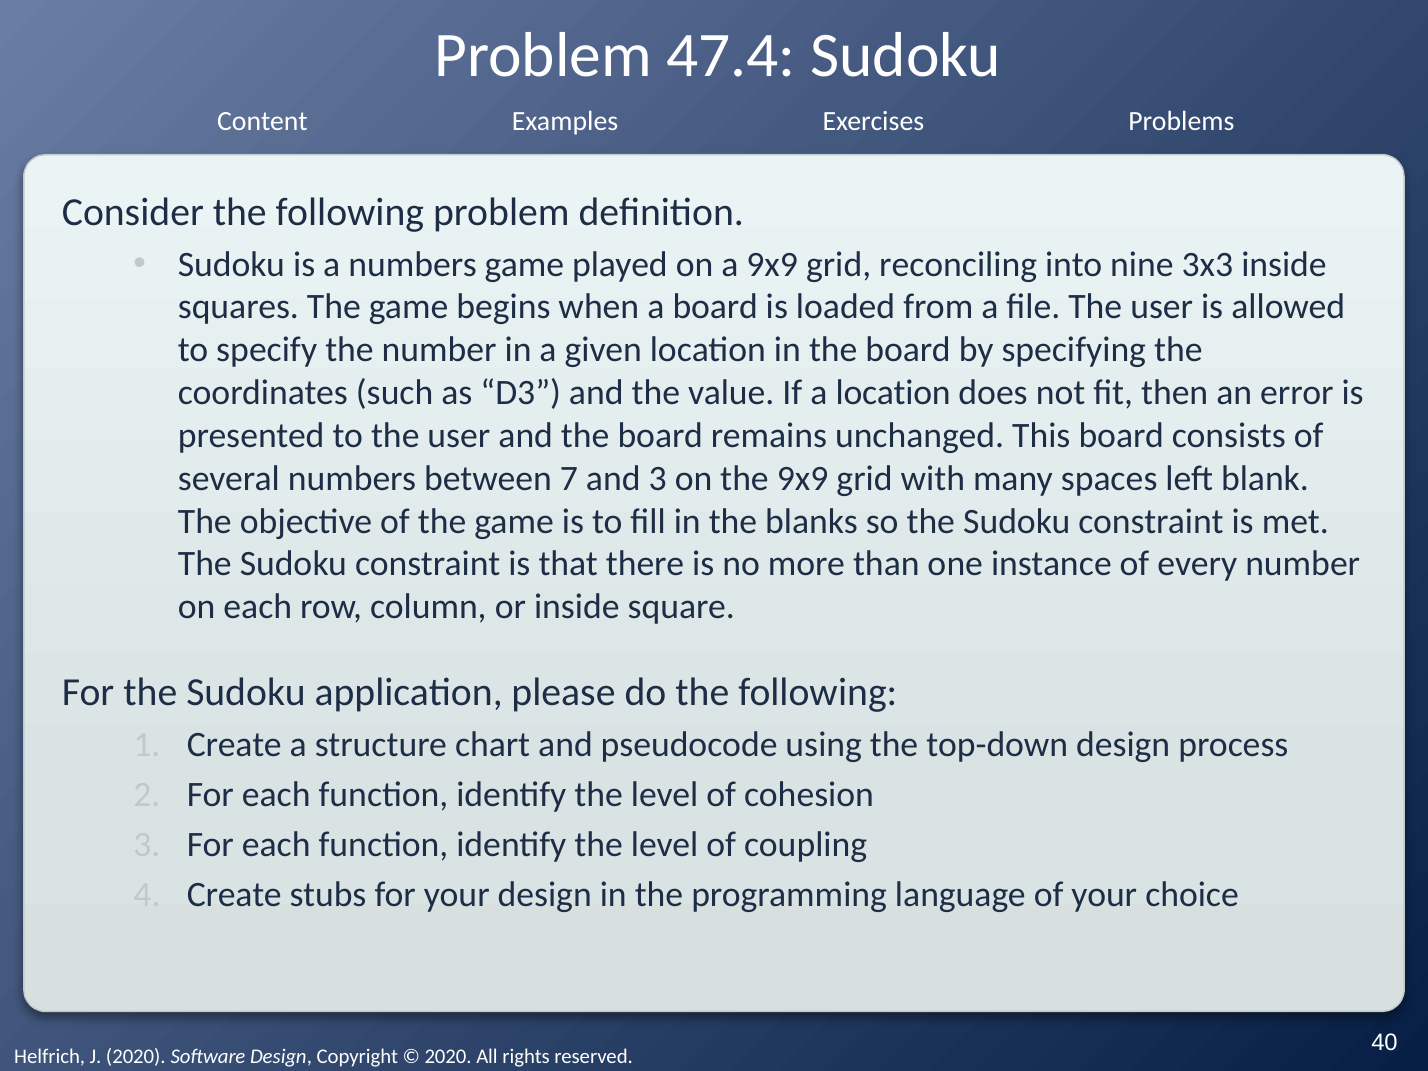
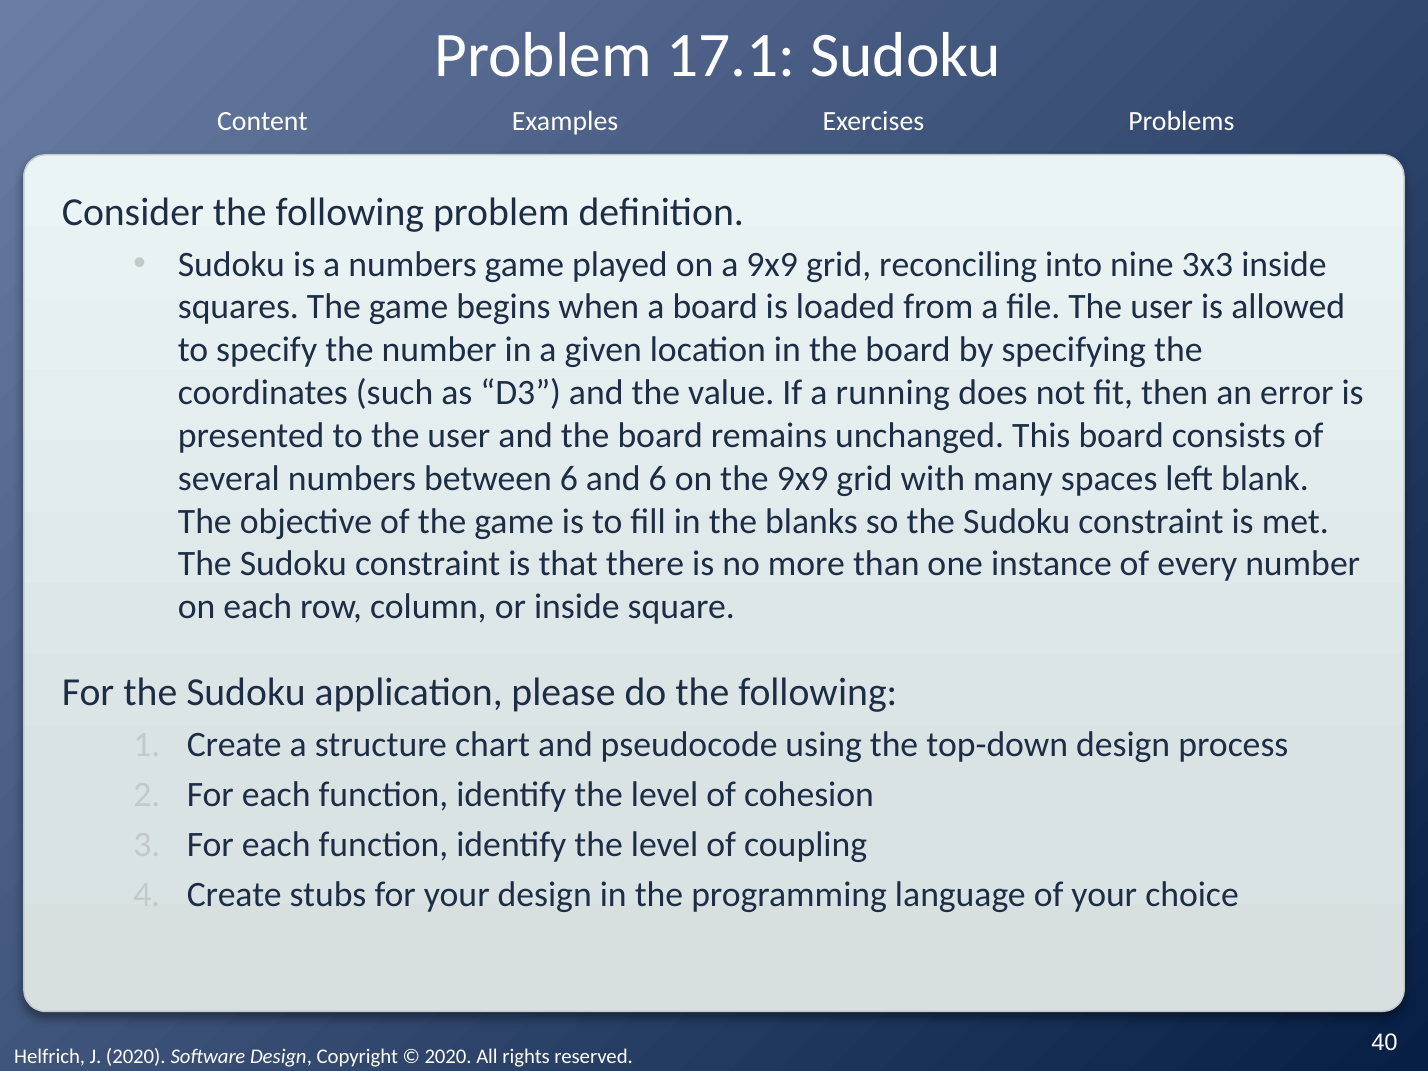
47.4: 47.4 -> 17.1
a location: location -> running
between 7: 7 -> 6
and 3: 3 -> 6
